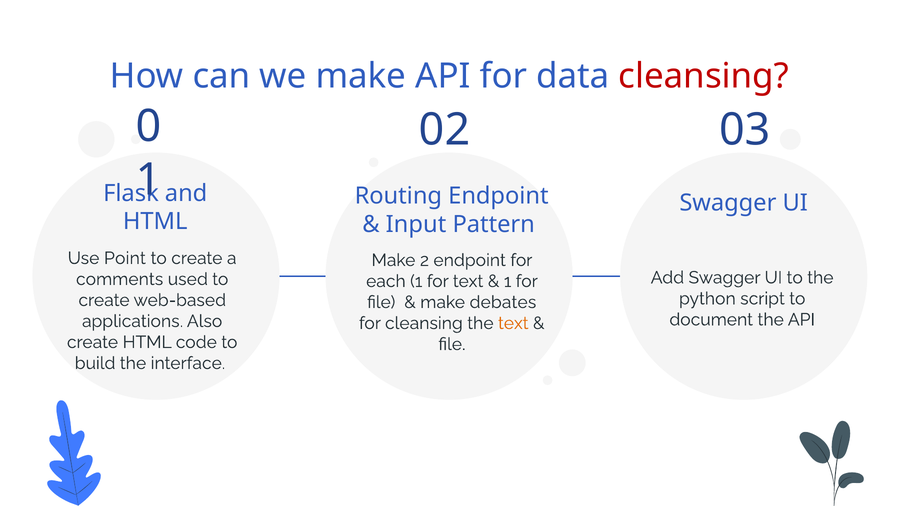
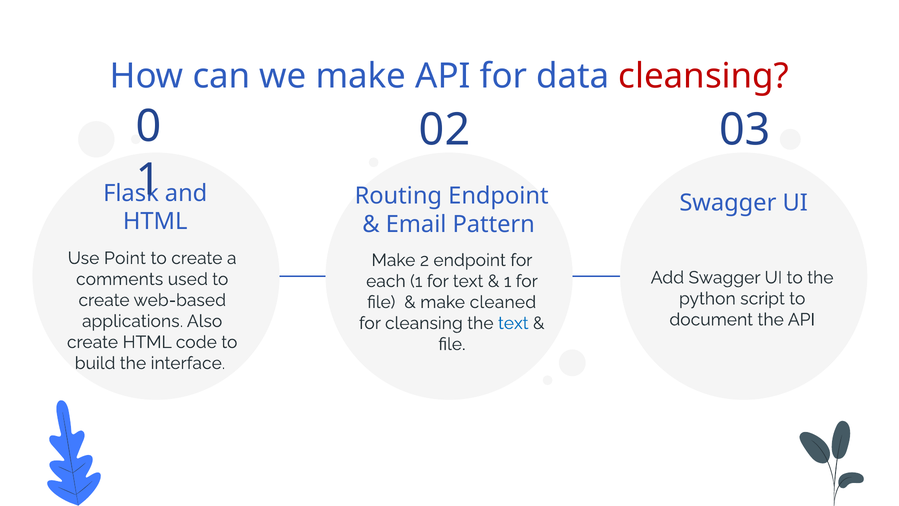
Input: Input -> Email
debates: debates -> cleaned
text at (513, 323) colour: orange -> blue
